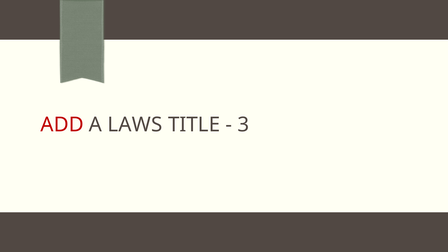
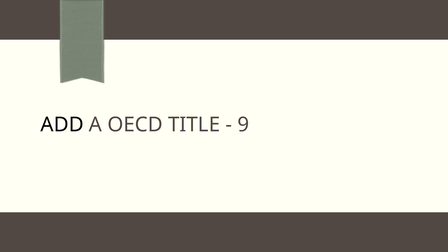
ADD colour: red -> black
LAWS: LAWS -> OECD
3: 3 -> 9
